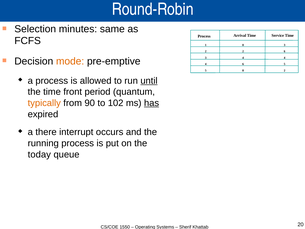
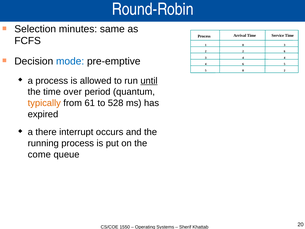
mode colour: orange -> blue
front: front -> over
90: 90 -> 61
102: 102 -> 528
has underline: present -> none
today: today -> come
